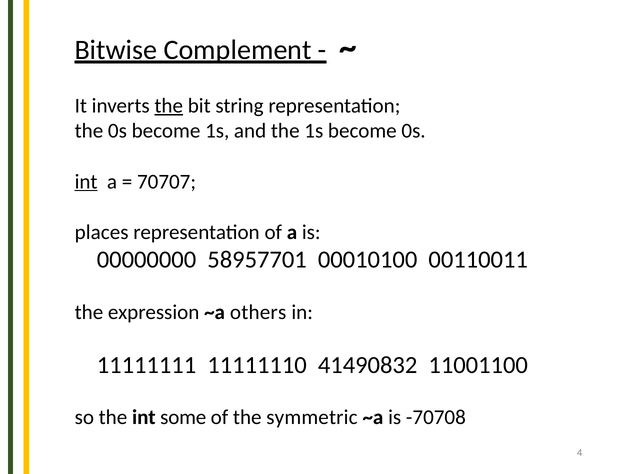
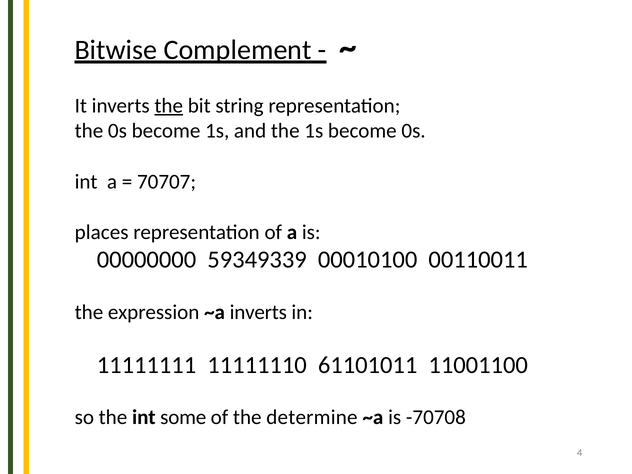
int at (86, 182) underline: present -> none
58957701: 58957701 -> 59349339
~a others: others -> inverts
41490832: 41490832 -> 61101011
symmetric: symmetric -> determine
